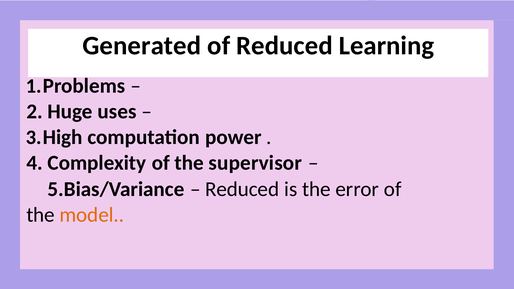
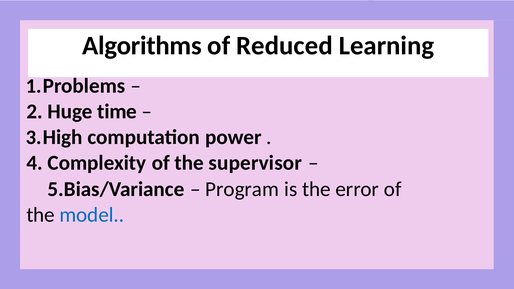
Generated: Generated -> Algorithms
uses: uses -> time
Reduced at (242, 189): Reduced -> Program
model colour: orange -> blue
